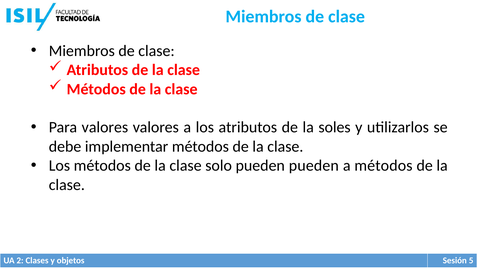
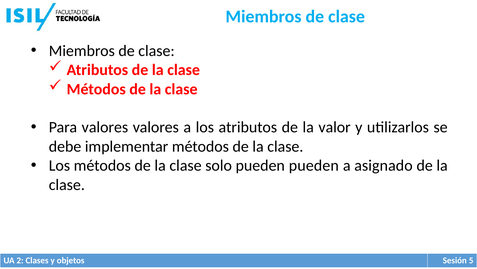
soles: soles -> valor
a métodos: métodos -> asignado
